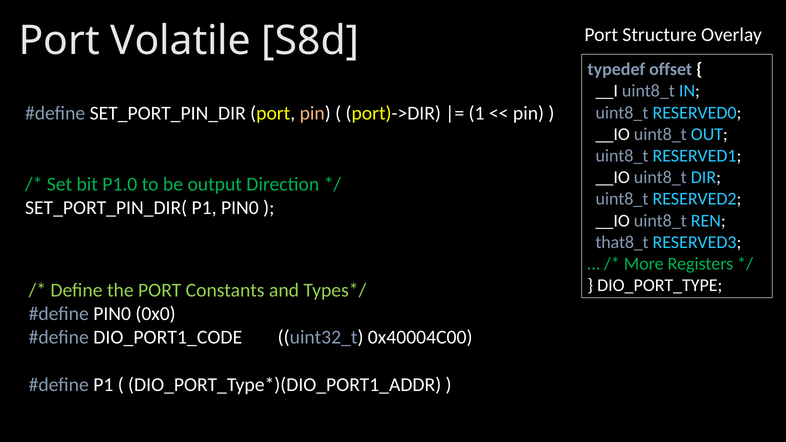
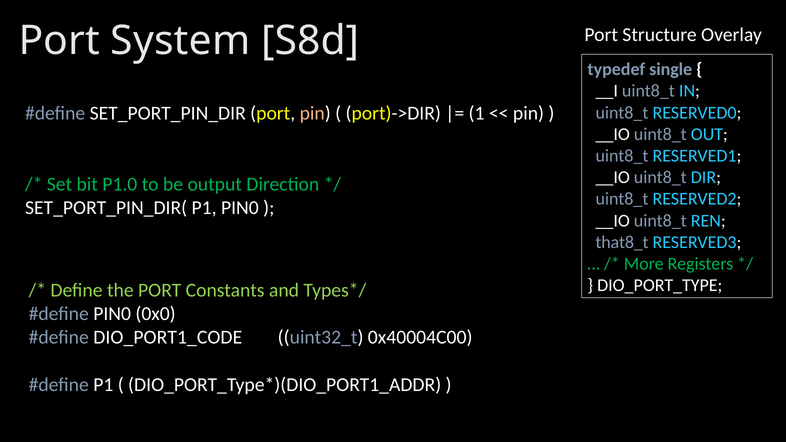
Volatile: Volatile -> System
offset: offset -> single
